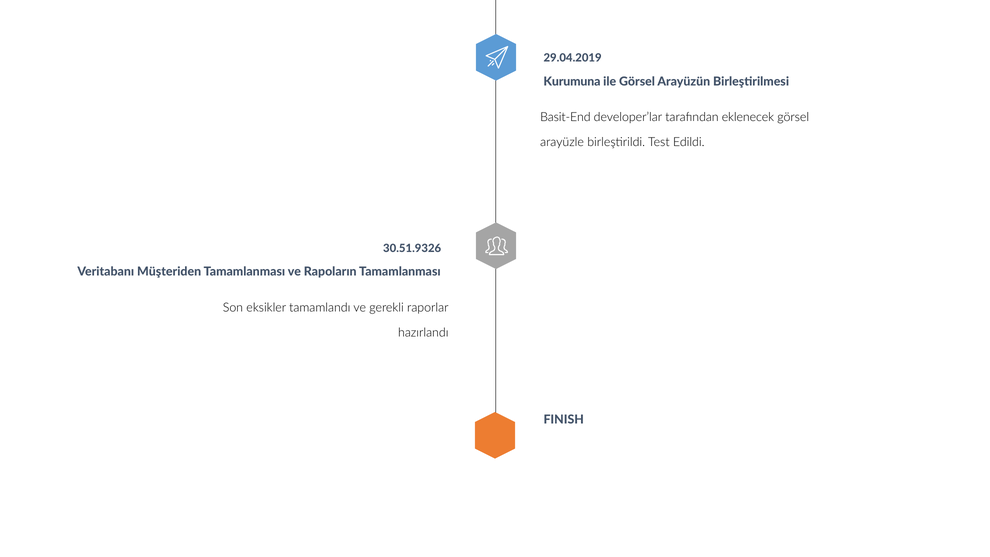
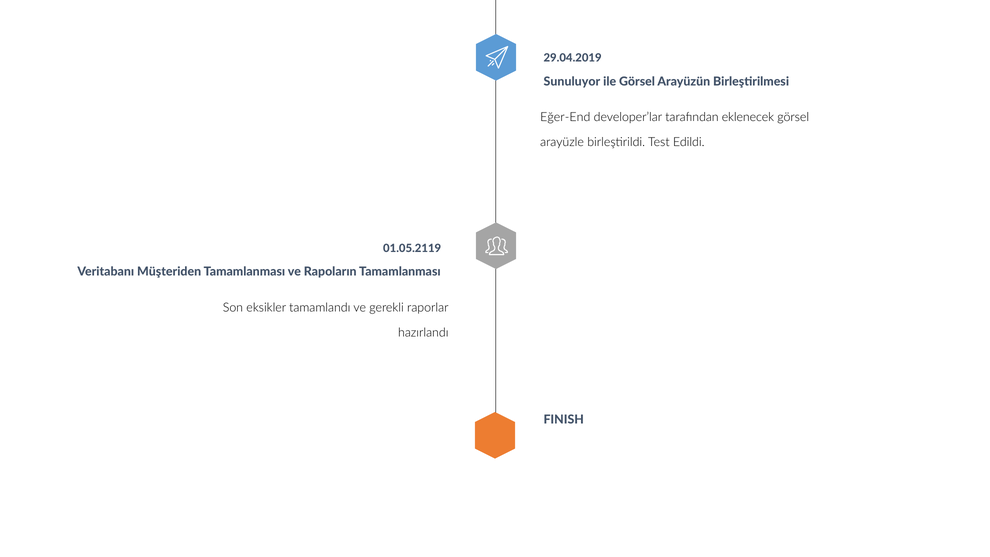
Kurumuna: Kurumuna -> Sunuluyor
Basit-End: Basit-End -> Eğer-End
30.51.9326: 30.51.9326 -> 01.05.2119
